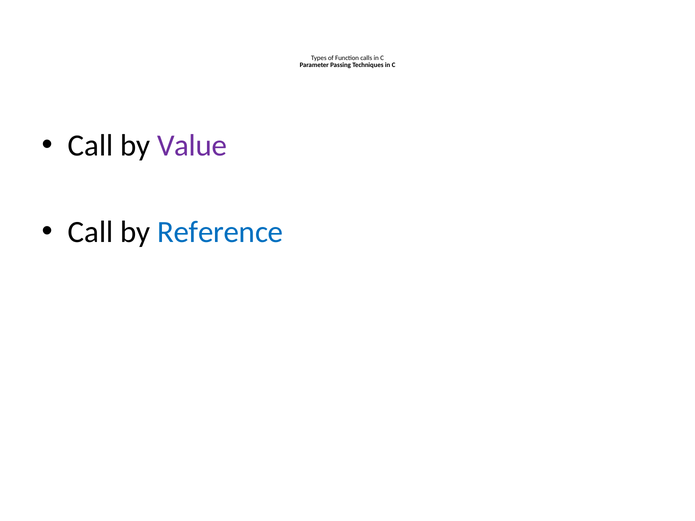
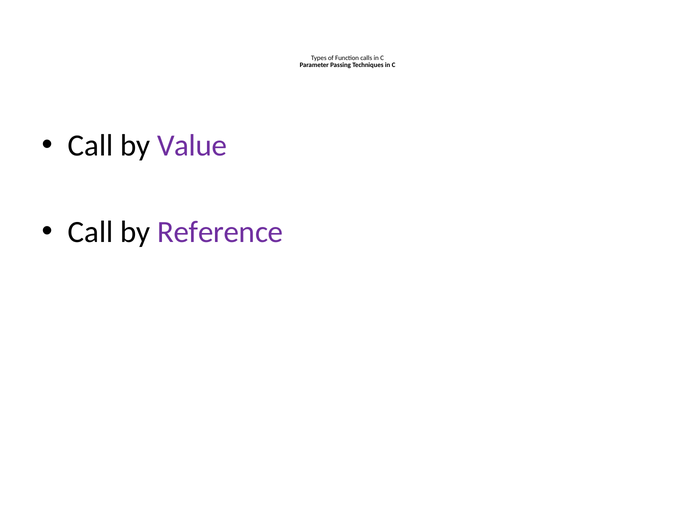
Reference colour: blue -> purple
